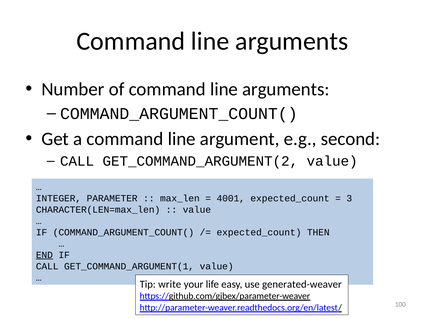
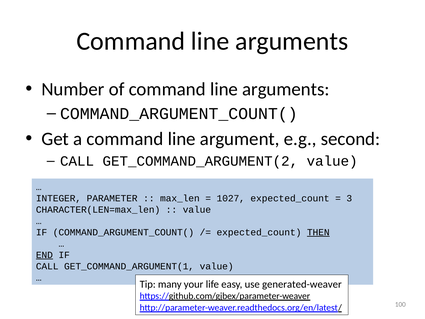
4001: 4001 -> 1027
THEN underline: none -> present
write: write -> many
